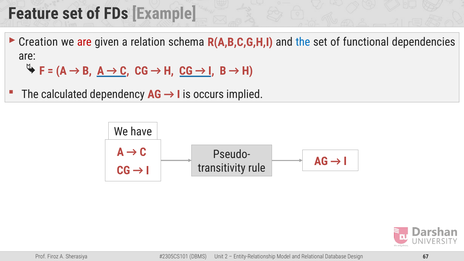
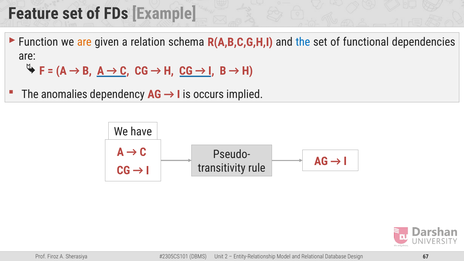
Creation: Creation -> Function
are at (84, 42) colour: red -> orange
calculated: calculated -> anomalies
